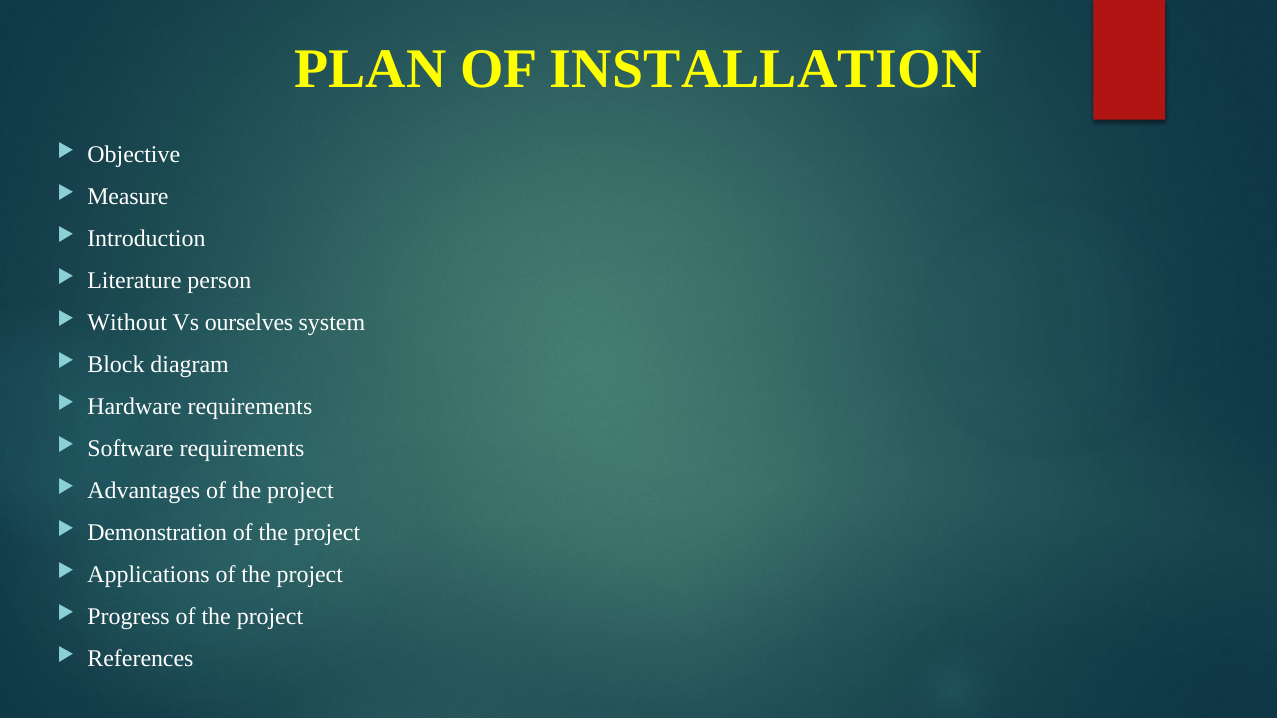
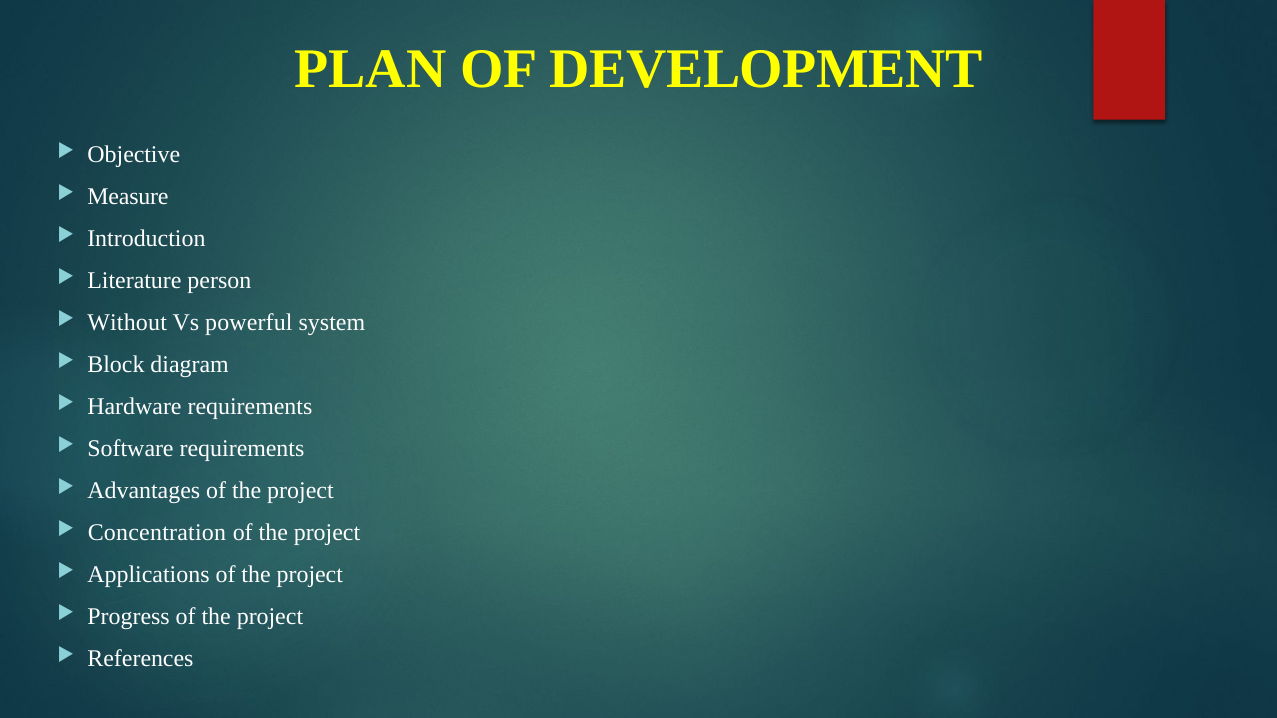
INSTALLATION: INSTALLATION -> DEVELOPMENT
ourselves: ourselves -> powerful
Demonstration: Demonstration -> Concentration
